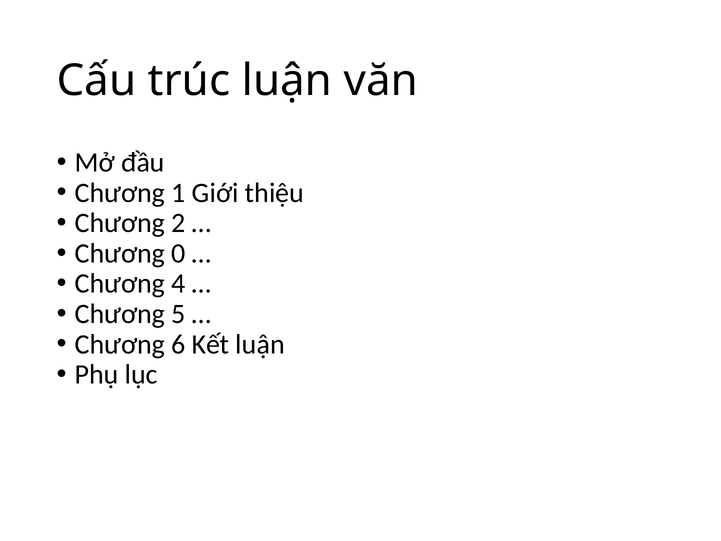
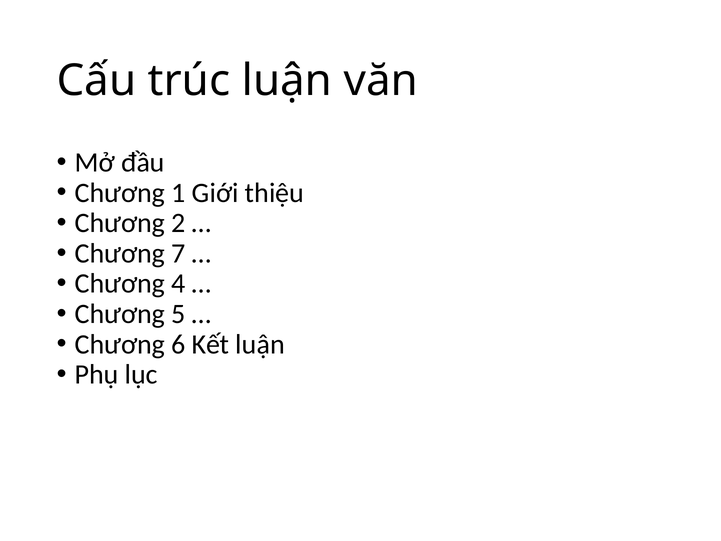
0: 0 -> 7
